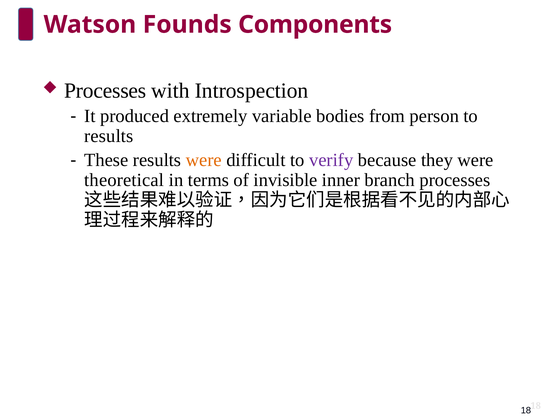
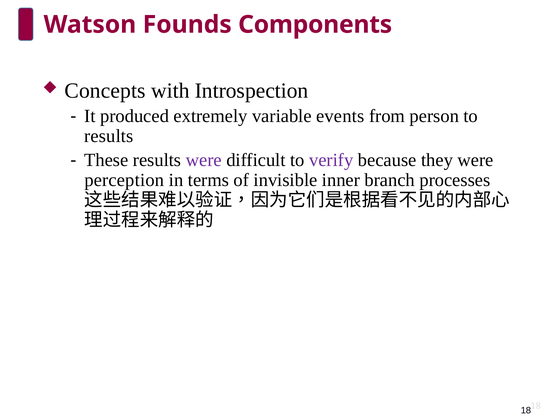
Processes at (105, 90): Processes -> Concepts
bodies: bodies -> events
were at (204, 160) colour: orange -> purple
theoretical: theoretical -> perception
